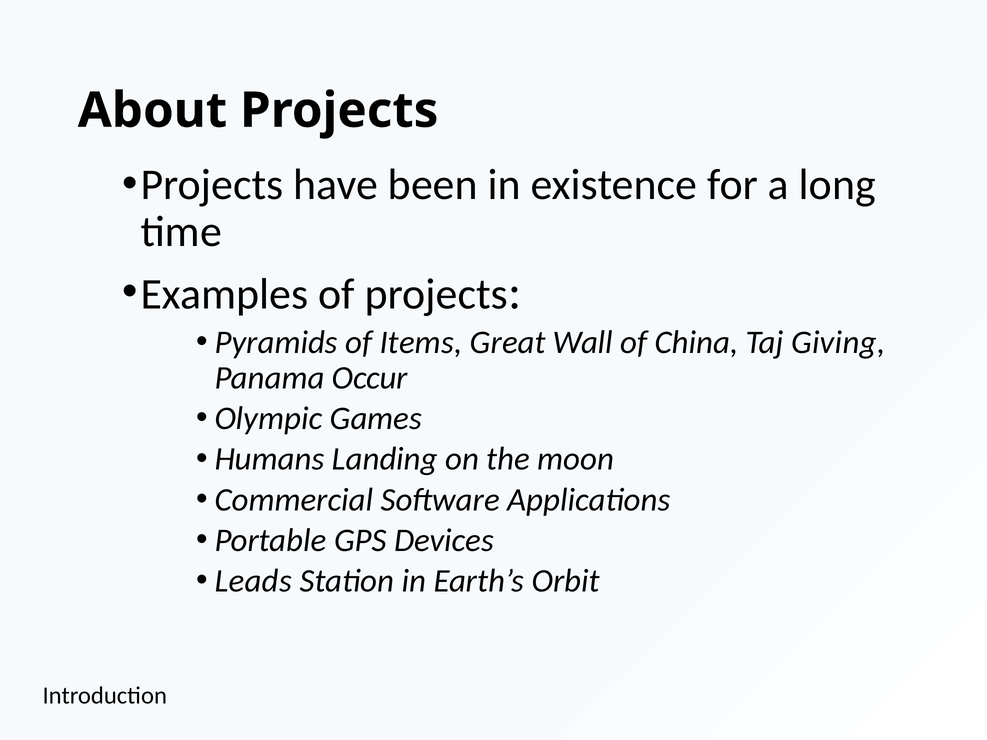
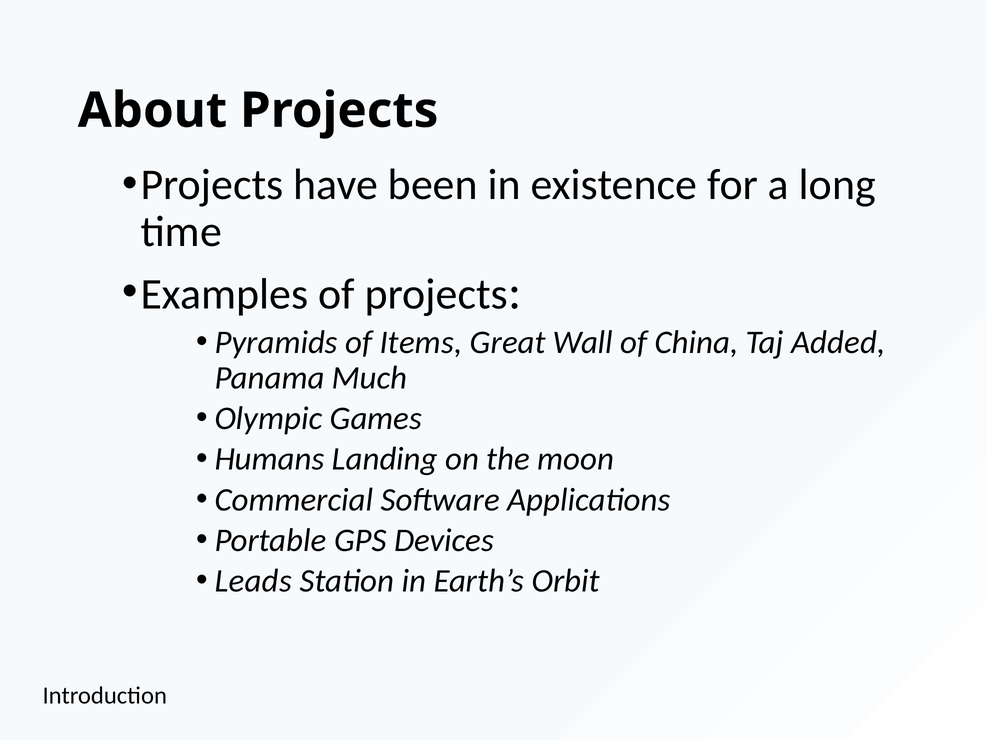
Giving: Giving -> Added
Occur: Occur -> Much
